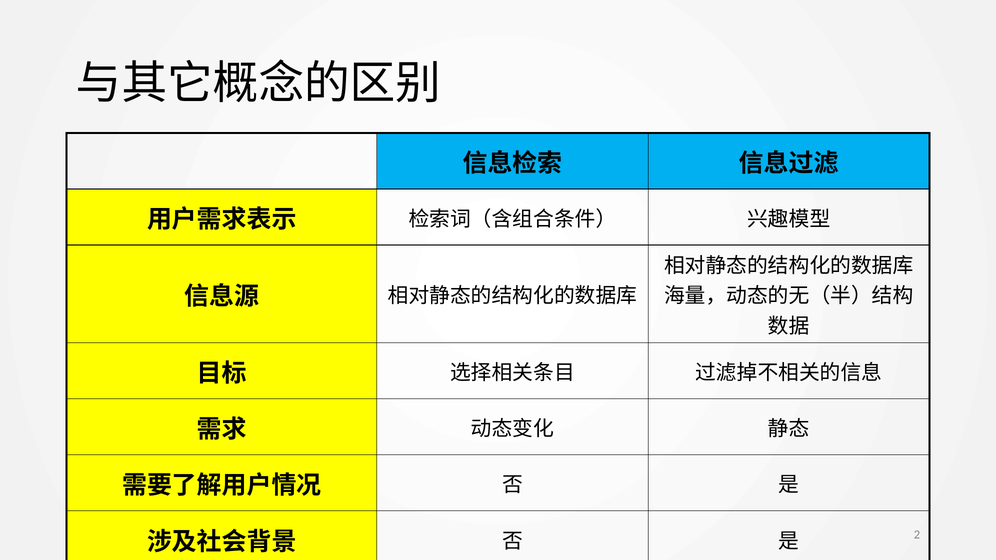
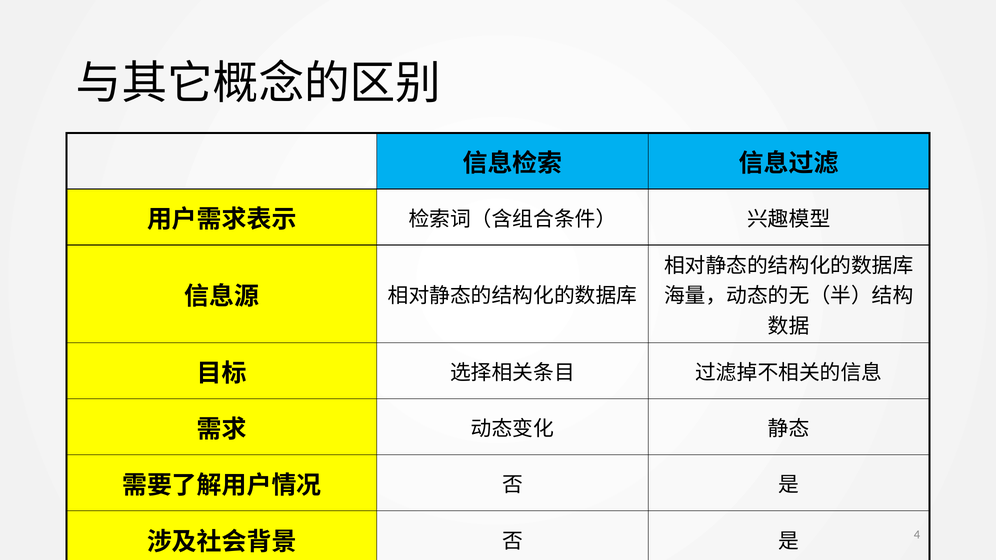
2: 2 -> 4
